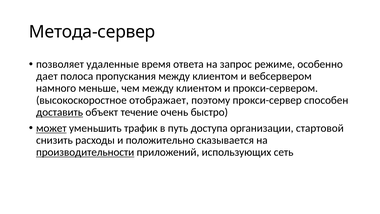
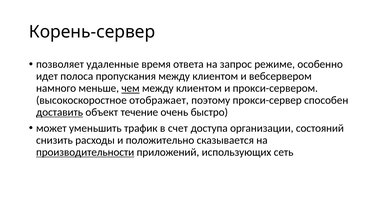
Метода-сервер: Метода-сервер -> Корень-сервер
дает: дает -> идет
чем underline: none -> present
может underline: present -> none
путь: путь -> счет
стартовой: стартовой -> состояний
